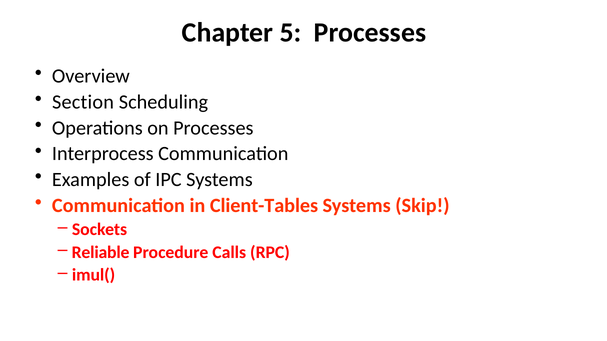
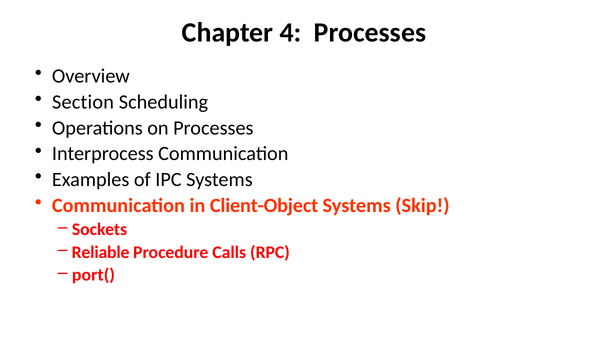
5: 5 -> 4
Client-Tables: Client-Tables -> Client-Object
imul(: imul( -> port(
